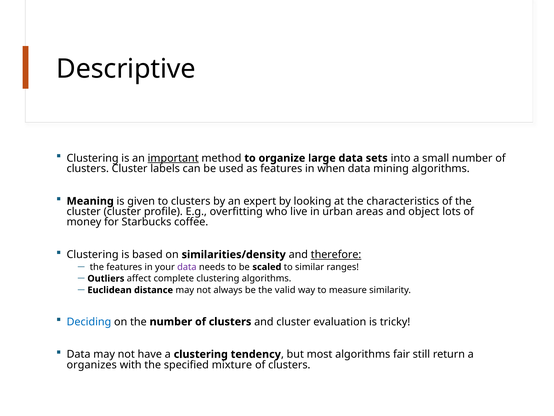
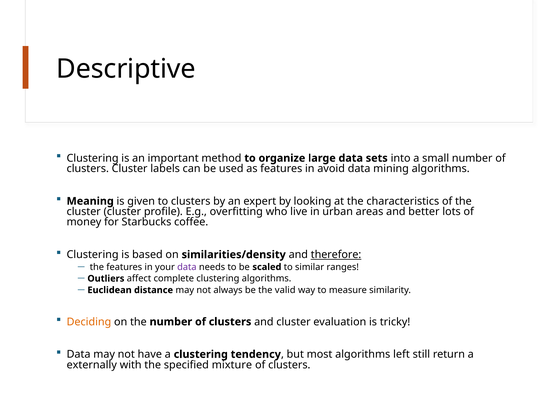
important underline: present -> none
when: when -> avoid
object: object -> better
Deciding colour: blue -> orange
fair: fair -> left
organizes: organizes -> externally
